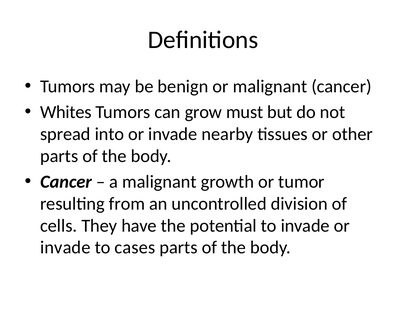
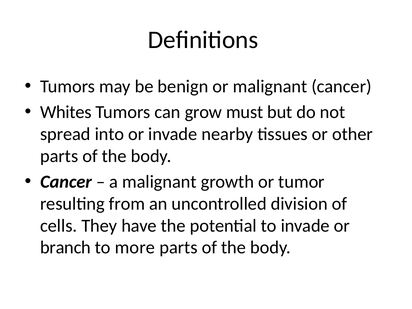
invade at (65, 248): invade -> branch
cases: cases -> more
